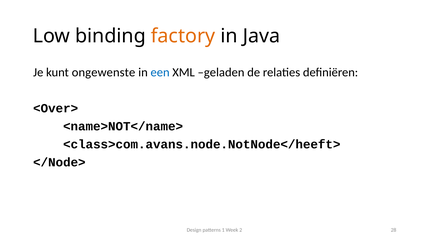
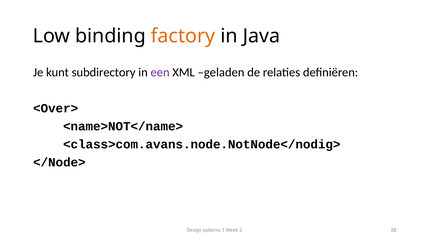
ongewenste: ongewenste -> subdirectory
een colour: blue -> purple
<class>com.avans.node.NotNode</heeft>: <class>com.avans.node.NotNode</heeft> -> <class>com.avans.node.NotNode</nodig>
